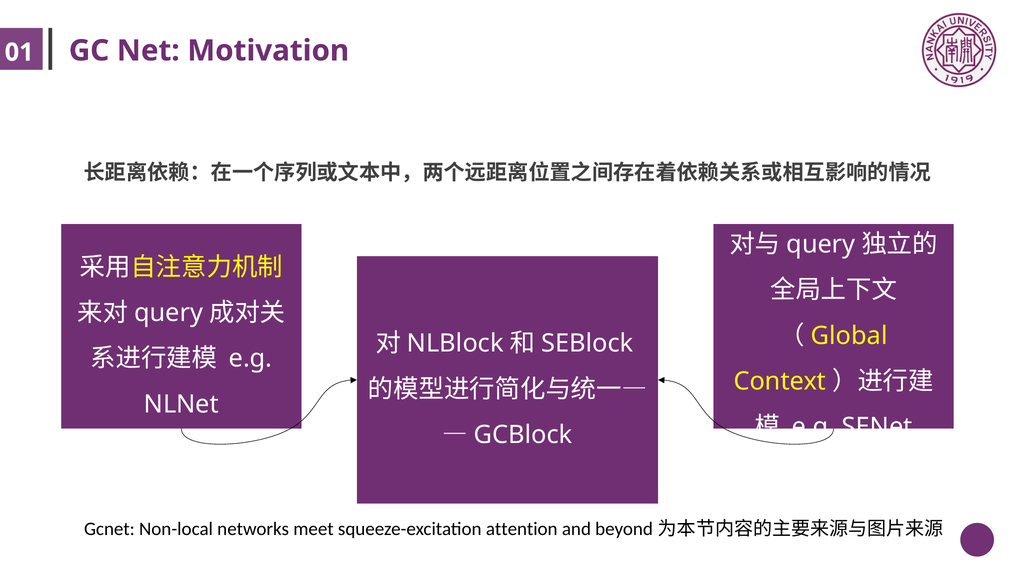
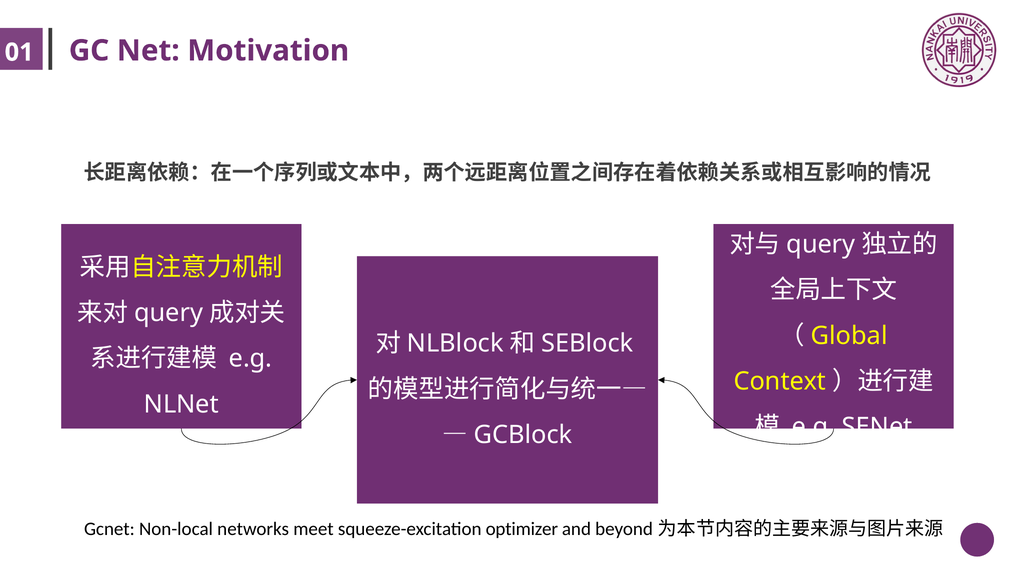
attention: attention -> optimizer
